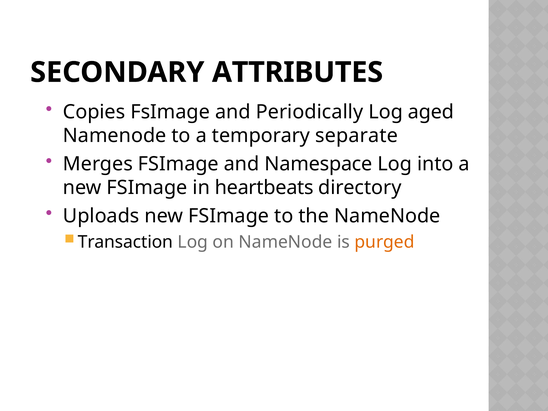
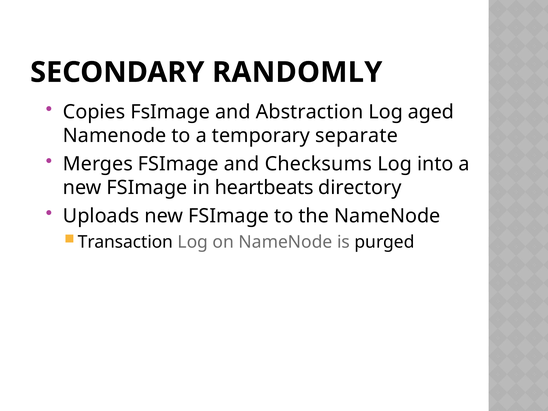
ATTRIBUTES: ATTRIBUTES -> RANDOMLY
Periodically: Periodically -> Abstraction
Namespace: Namespace -> Checksums
purged colour: orange -> black
